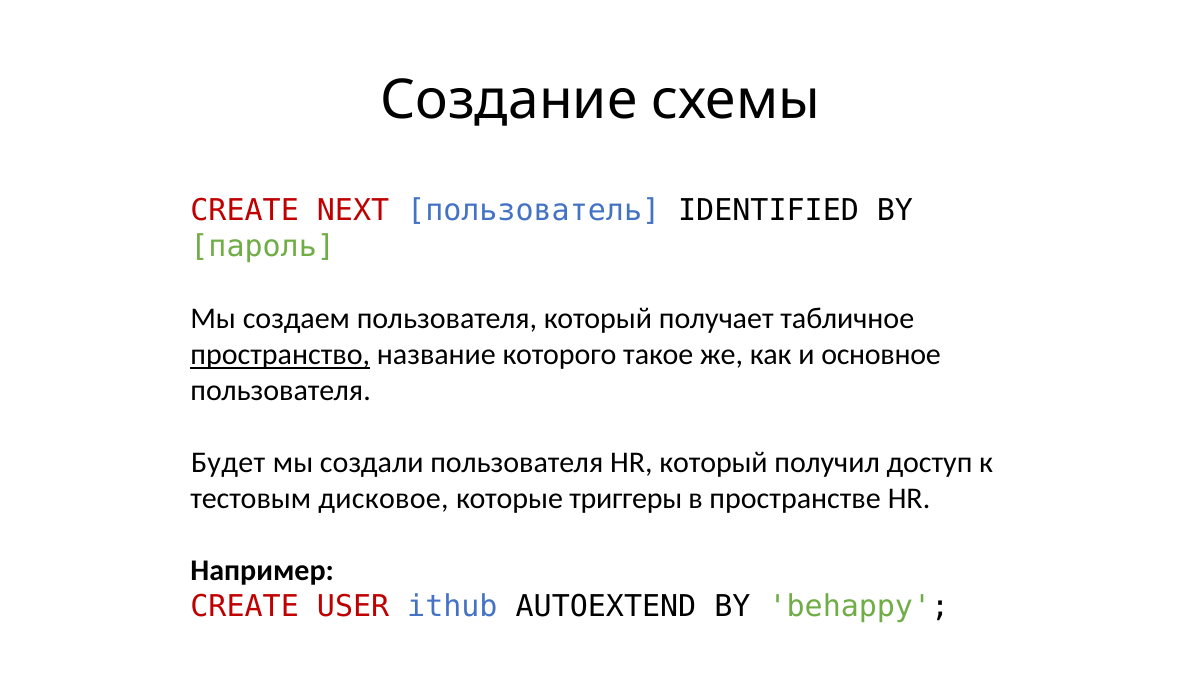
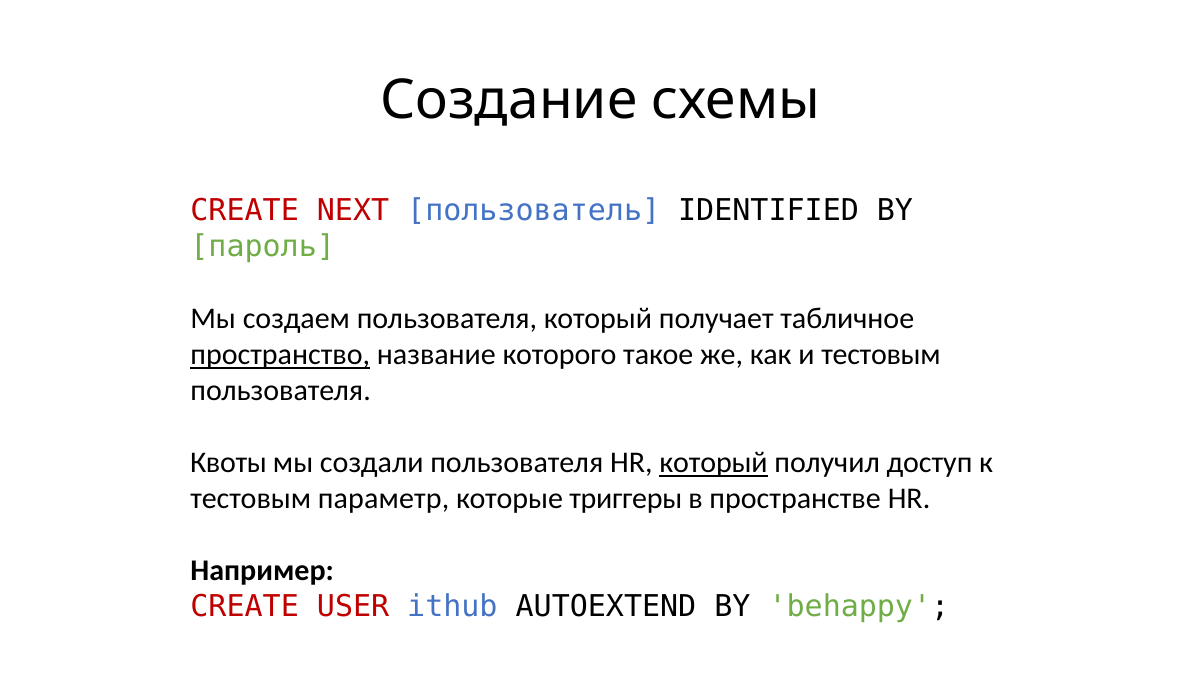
и основное: основное -> тестовым
Будет: Будет -> Квоты
который at (714, 463) underline: none -> present
дисковое: дисковое -> параметр
